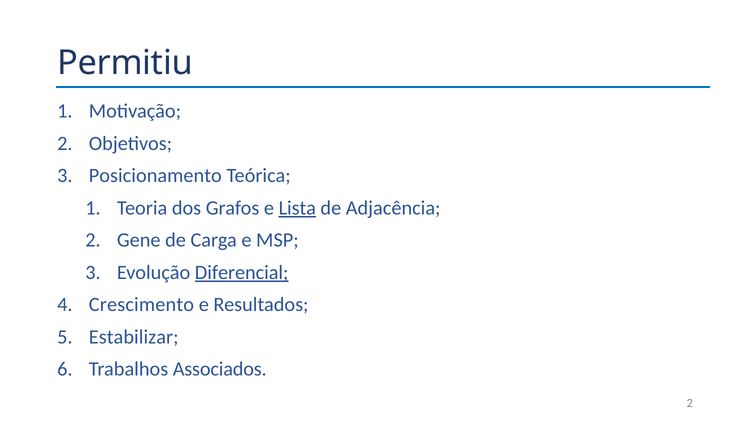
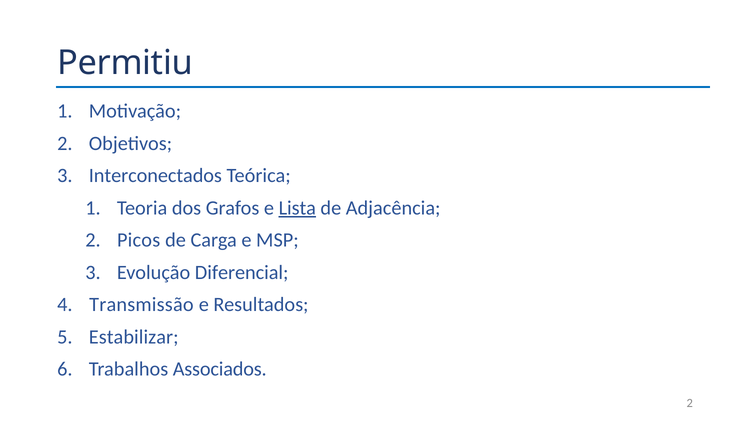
Posicionamento: Posicionamento -> Interconectados
Gene: Gene -> Picos
Diferencial underline: present -> none
Crescimento: Crescimento -> Transmissão
